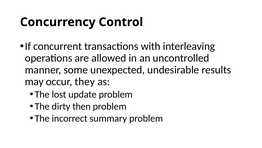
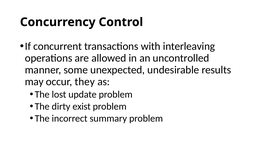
then: then -> exist
